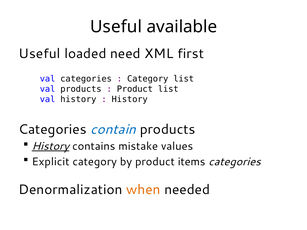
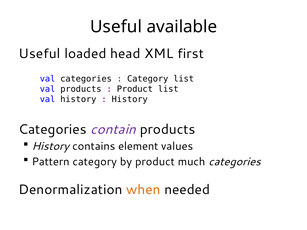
need: need -> head
contain colour: blue -> purple
History at (50, 146) underline: present -> none
mistake: mistake -> element
Explicit: Explicit -> Pattern
items: items -> much
